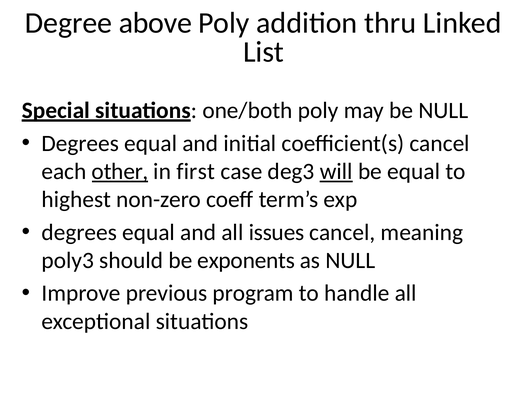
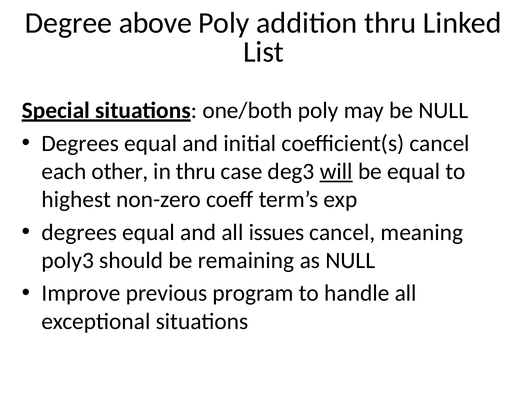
other underline: present -> none
in first: first -> thru
exponents: exponents -> remaining
